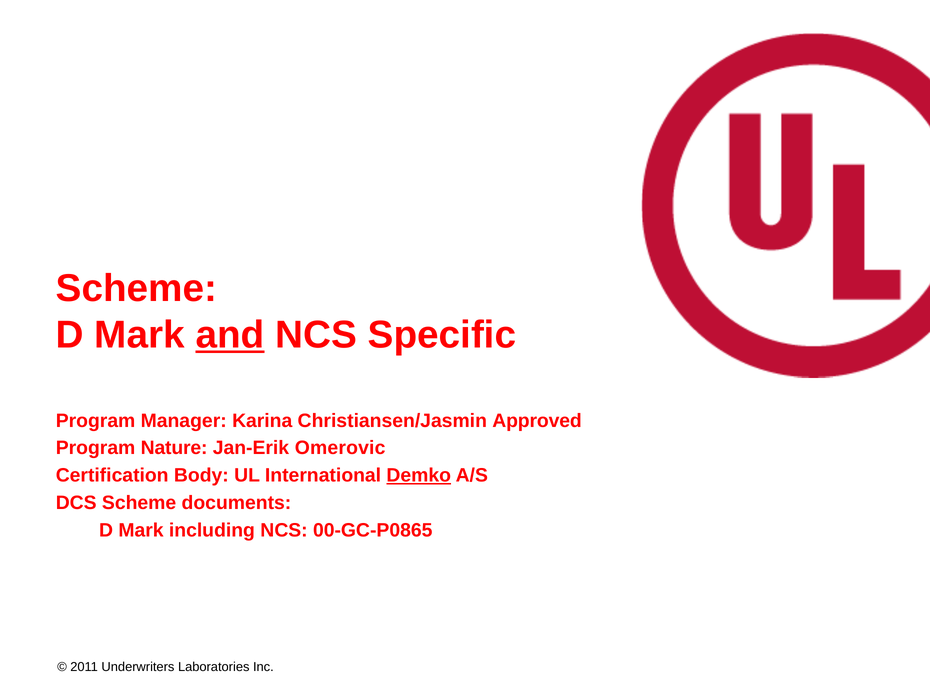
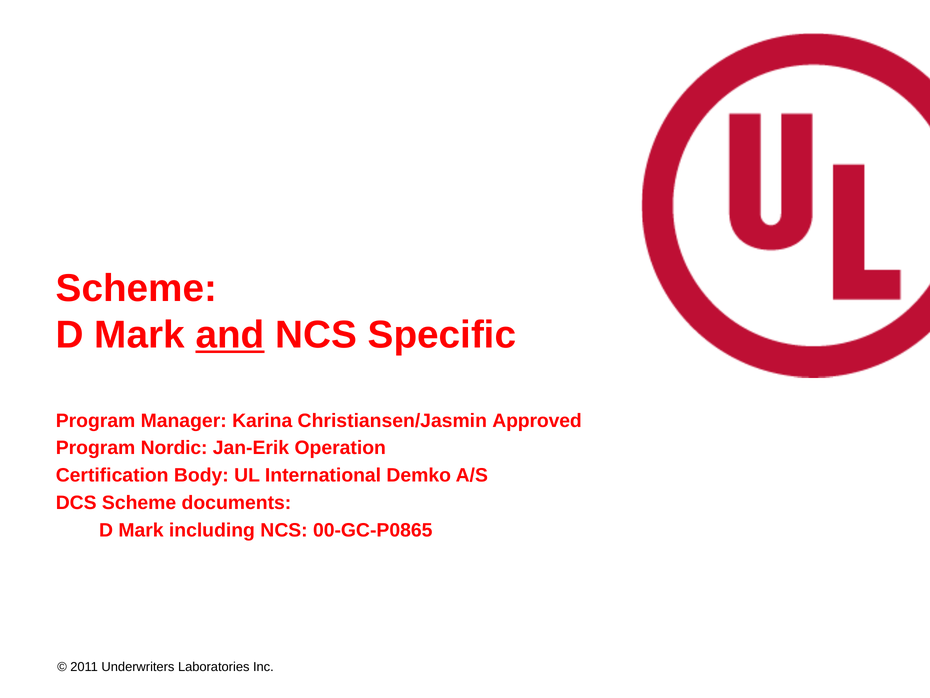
Nature: Nature -> Nordic
Omerovic: Omerovic -> Operation
Demko underline: present -> none
